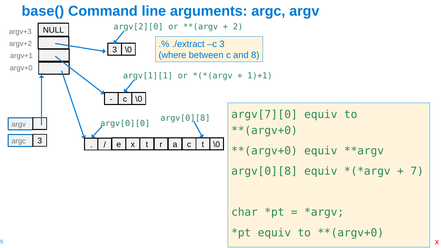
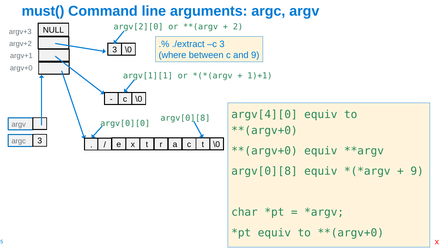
base(: base( -> must(
and 8: 8 -> 9
argv[7][0: argv[7][0 -> argv[4][0
7 at (417, 171): 7 -> 9
